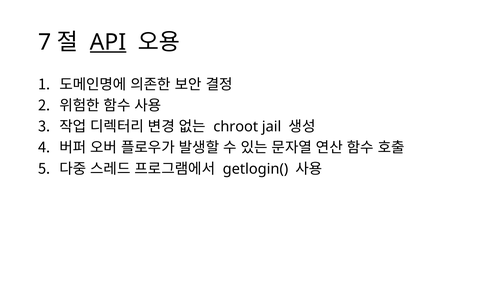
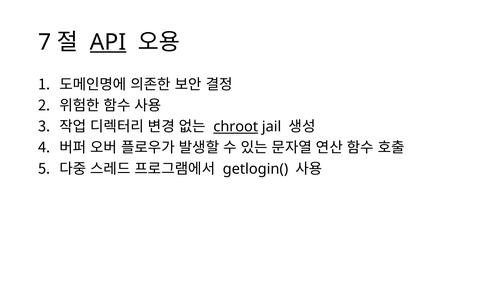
chroot underline: none -> present
